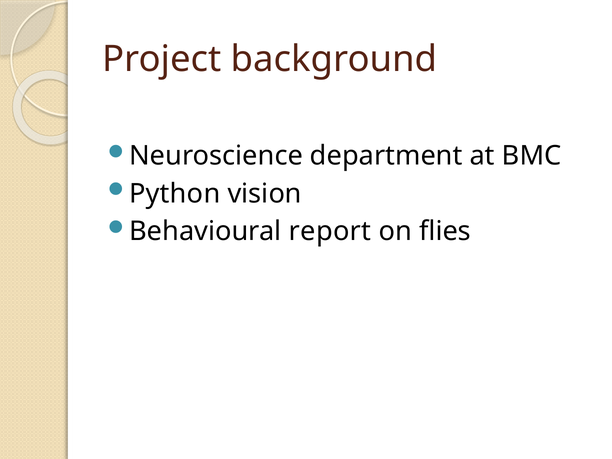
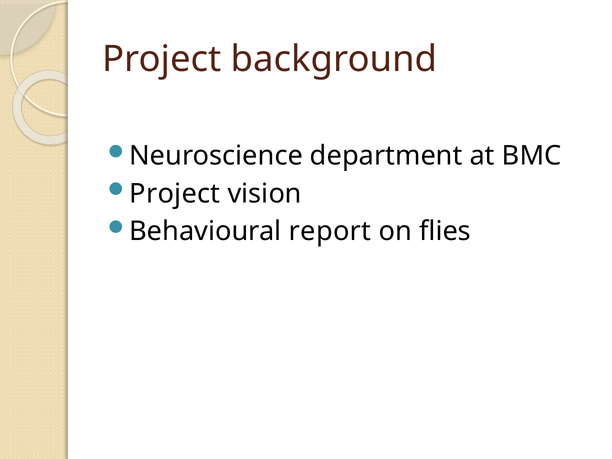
Python at (175, 194): Python -> Project
